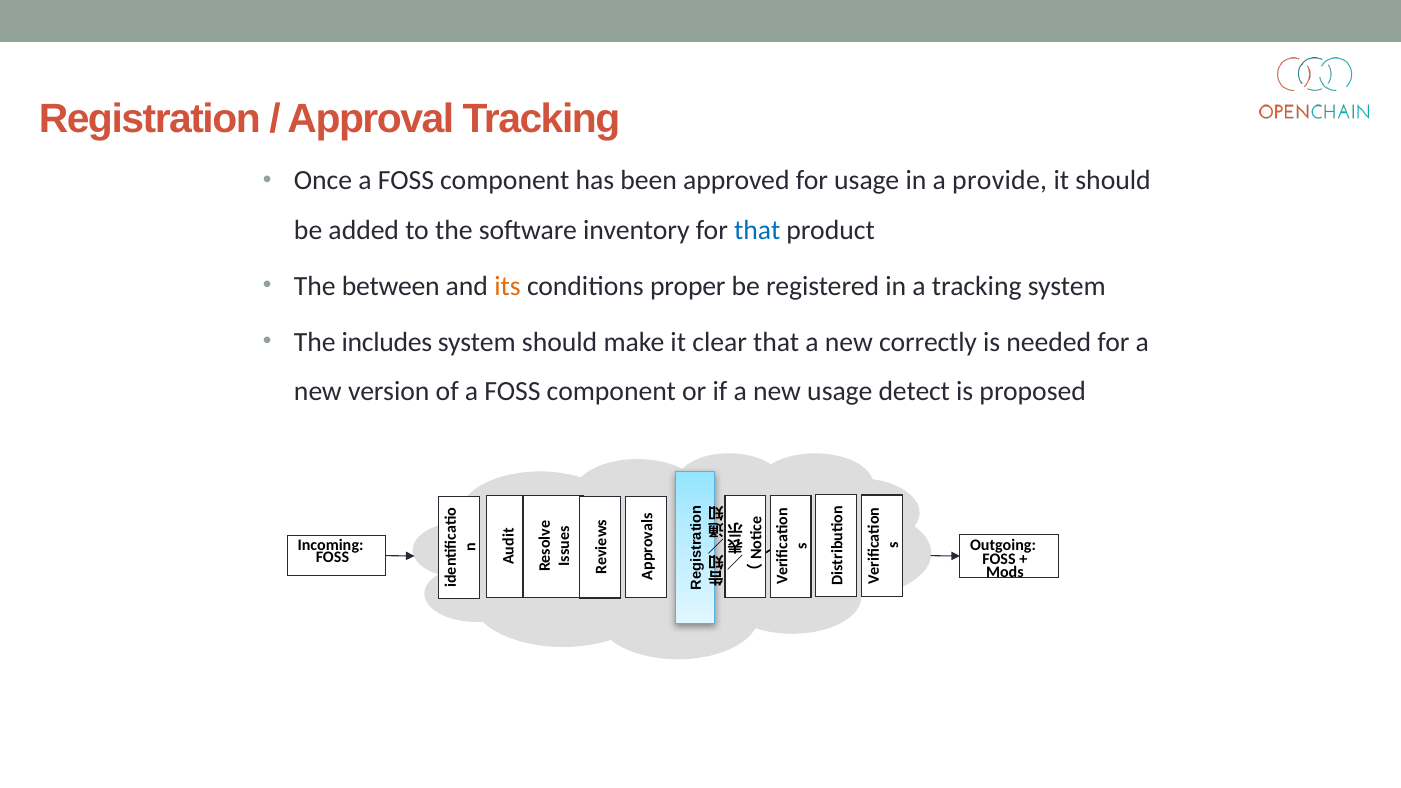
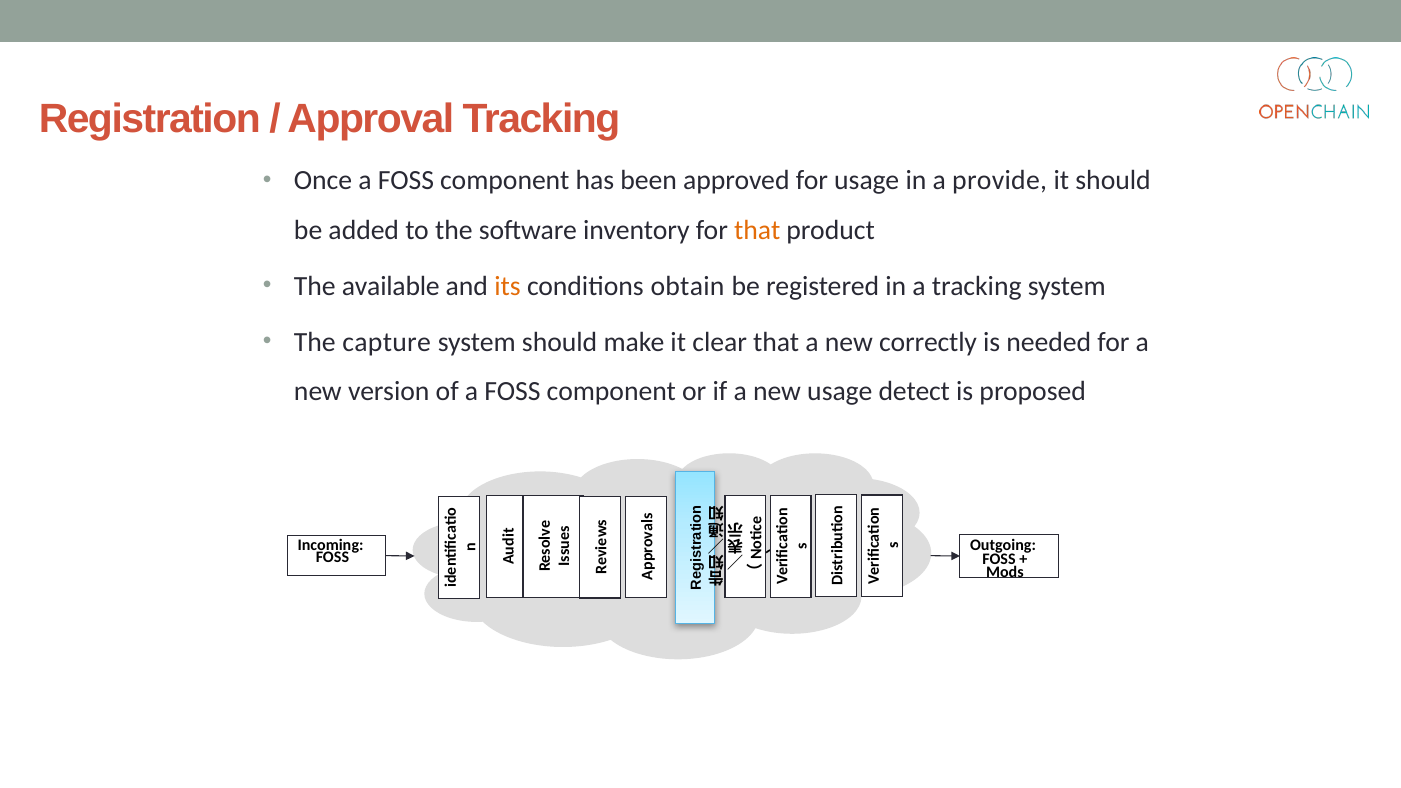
that at (757, 231) colour: blue -> orange
between: between -> available
proper: proper -> obtain
includes: includes -> capture
